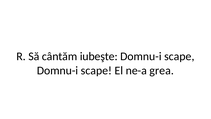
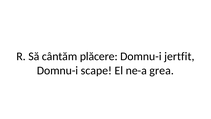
iubeşte: iubeşte -> plăcere
scape at (179, 56): scape -> jertfit
